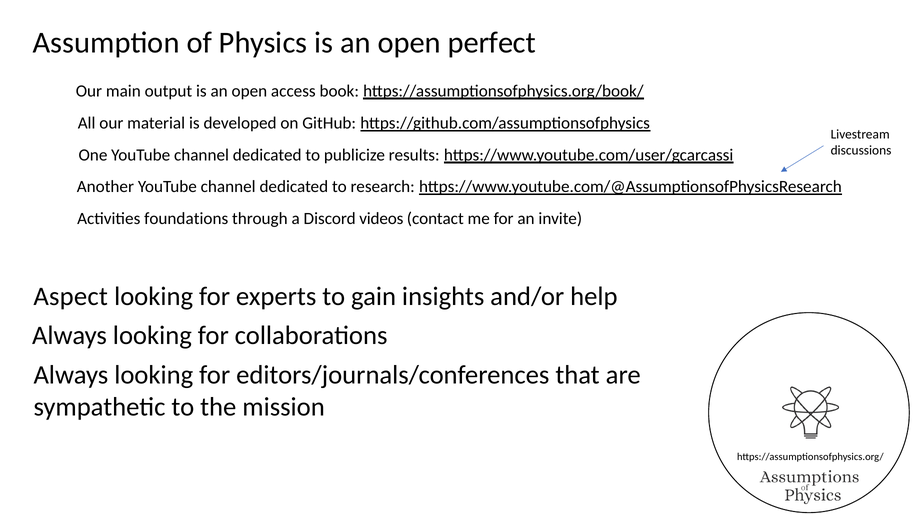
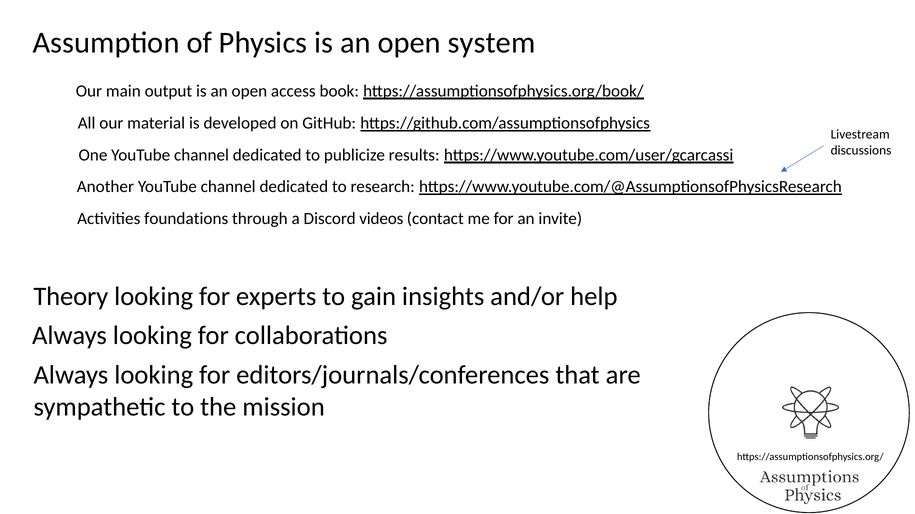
perfect: perfect -> system
Aspect: Aspect -> Theory
